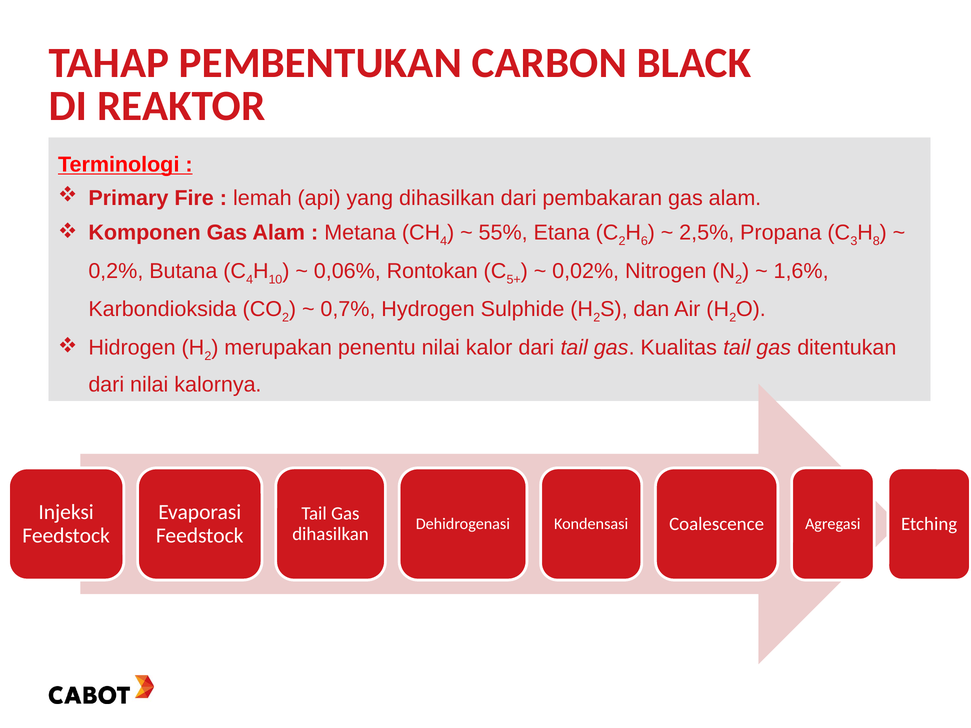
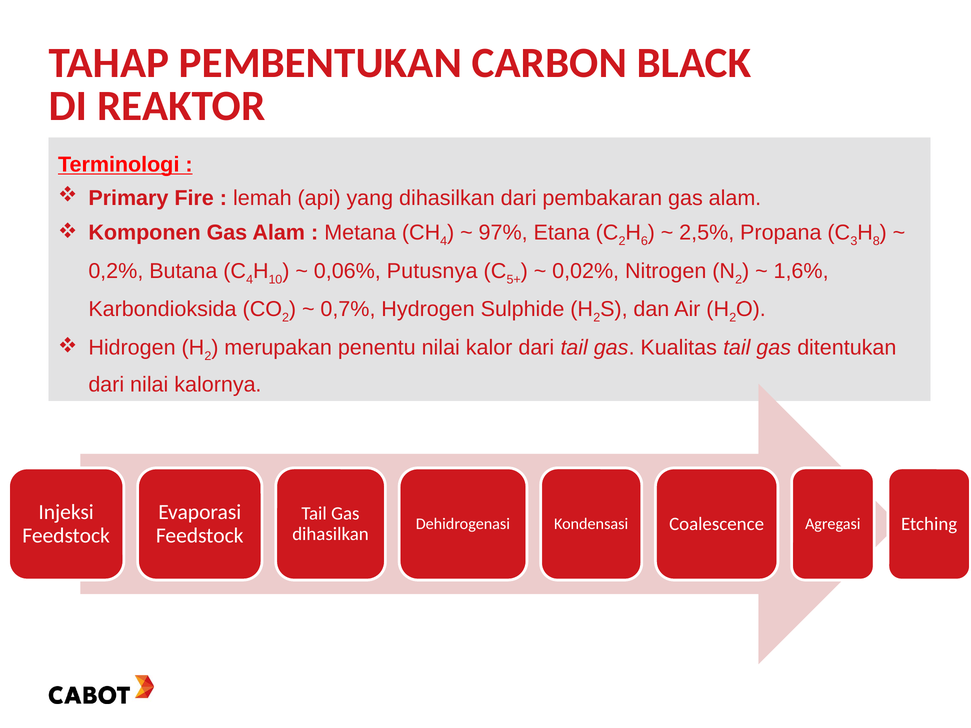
55%: 55% -> 97%
Rontokan: Rontokan -> Putusnya
